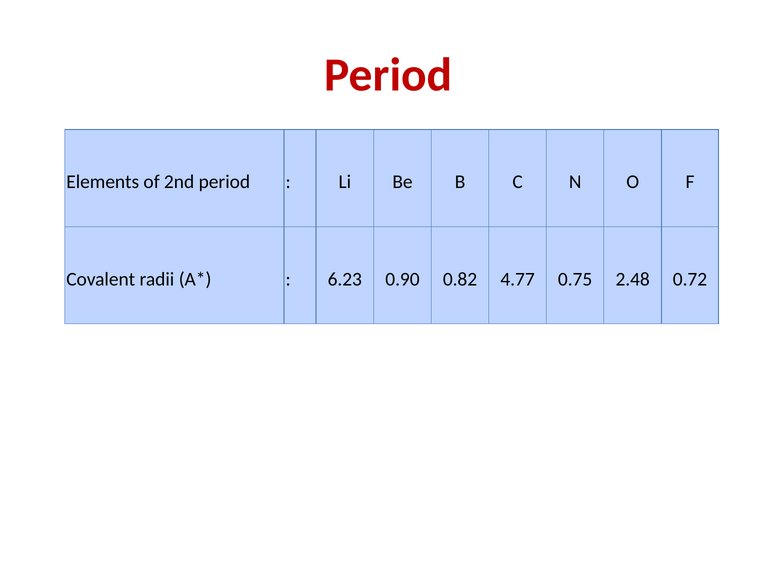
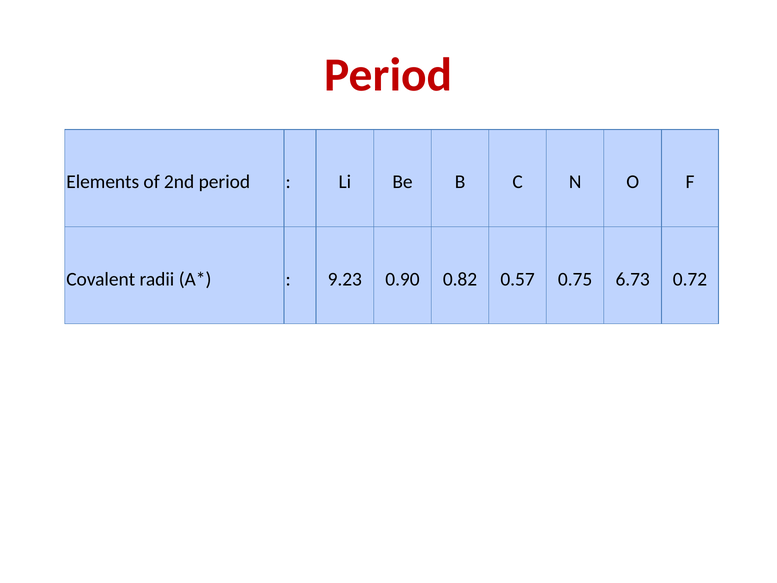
6.23: 6.23 -> 9.23
4.77: 4.77 -> 0.57
2.48: 2.48 -> 6.73
